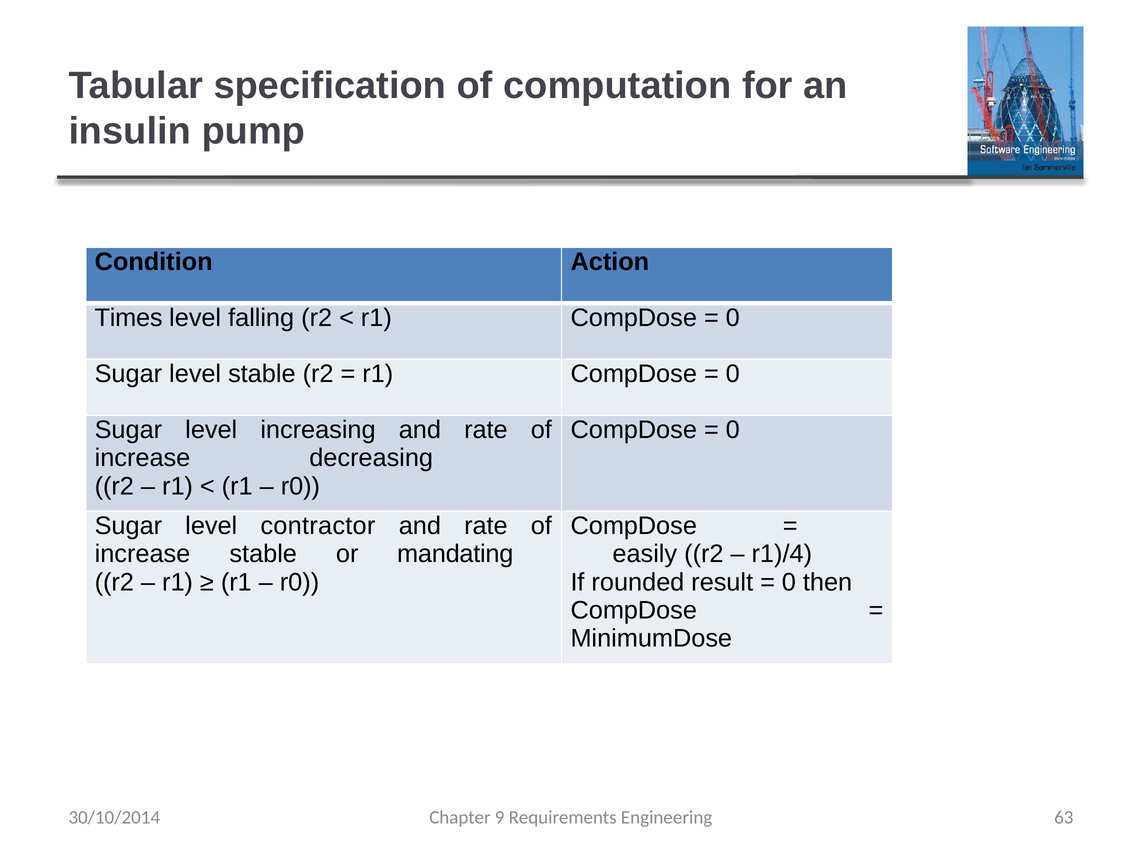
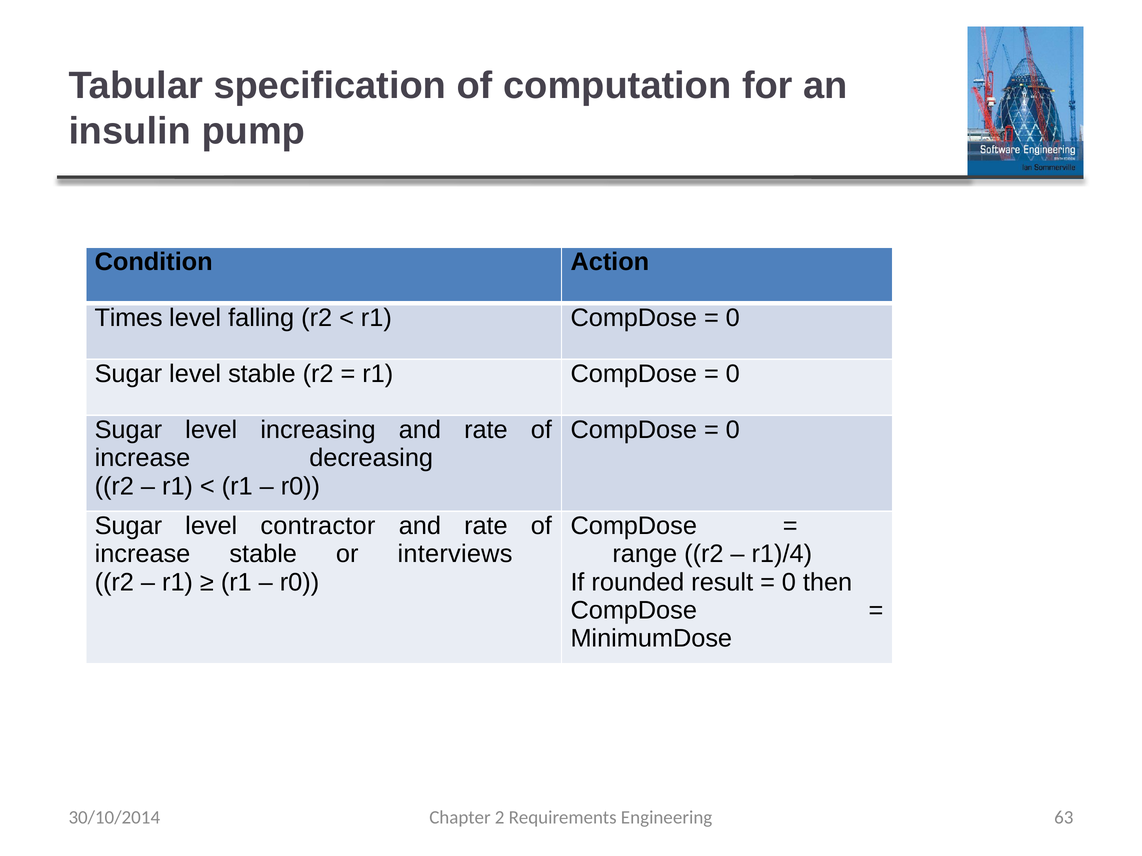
mandating: mandating -> interviews
easily: easily -> range
9: 9 -> 2
